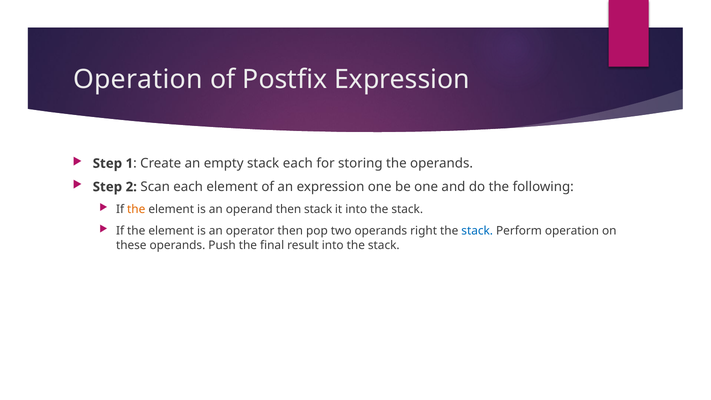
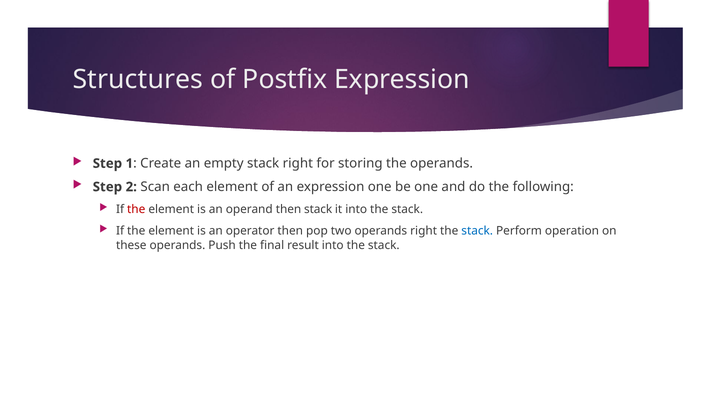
Operation at (138, 79): Operation -> Structures
stack each: each -> right
the at (136, 209) colour: orange -> red
